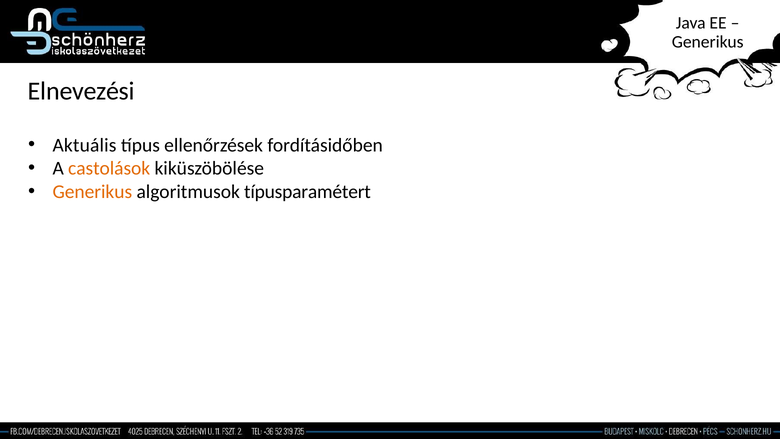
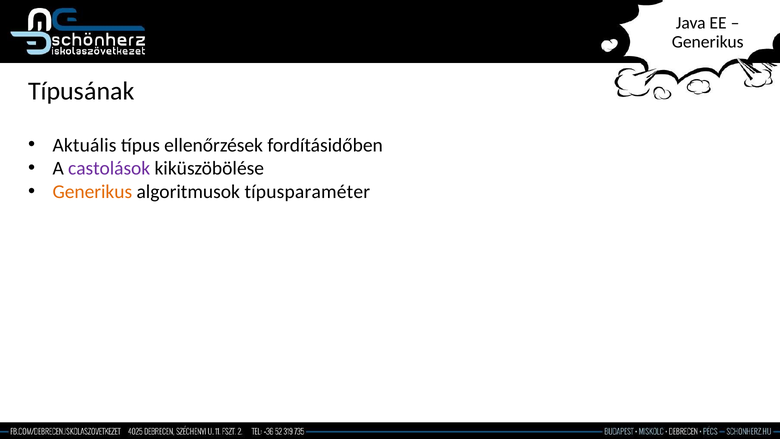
Elnevezési: Elnevezési -> Típusának
castolások colour: orange -> purple
típusparamétert: típusparamétert -> típusparaméter
